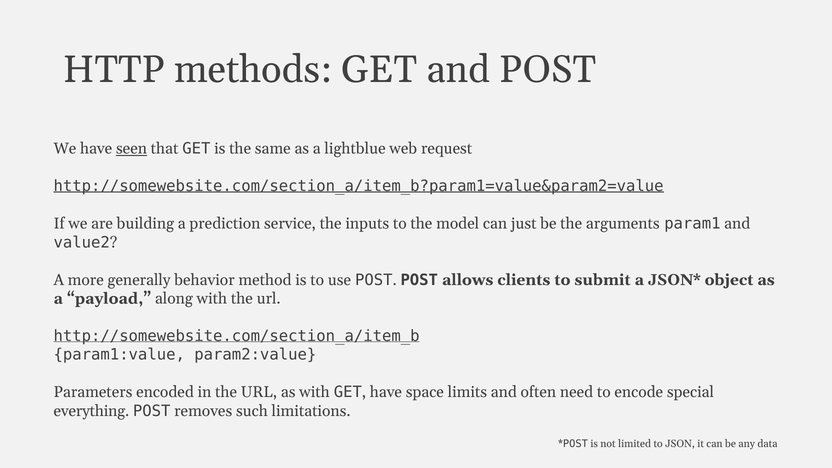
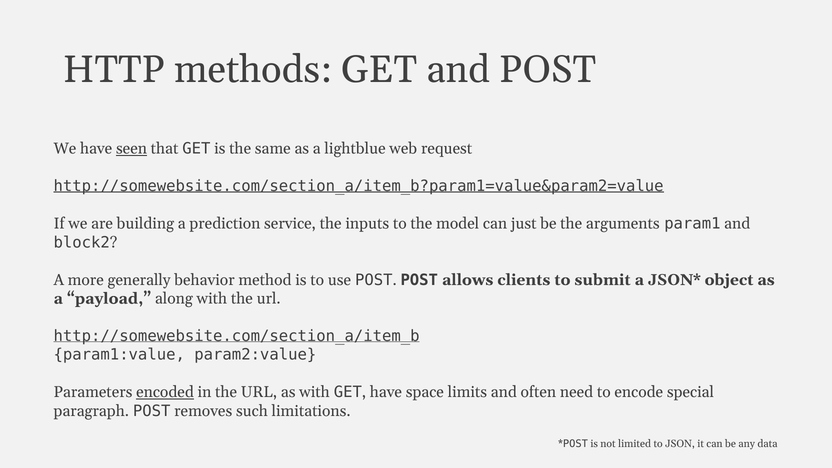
value2: value2 -> block2
encoded underline: none -> present
everything: everything -> paragraph
